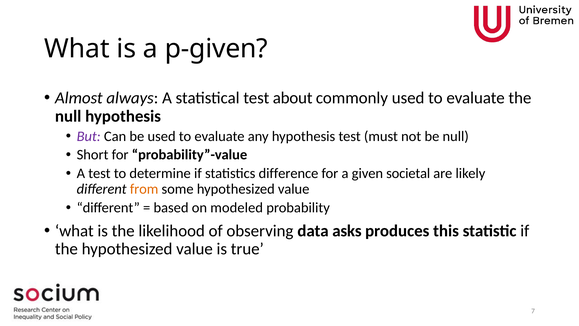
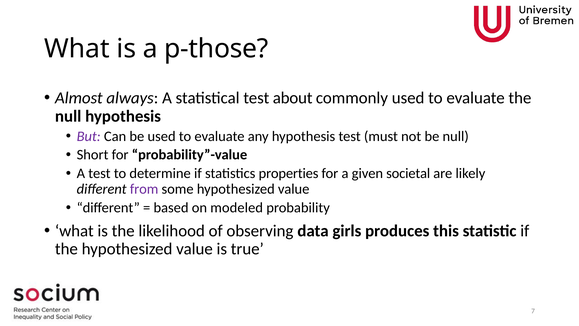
p-given: p-given -> p-those
difference: difference -> properties
from colour: orange -> purple
asks: asks -> girls
